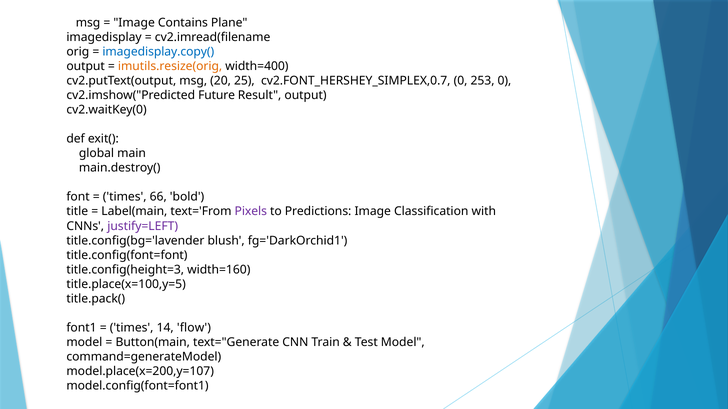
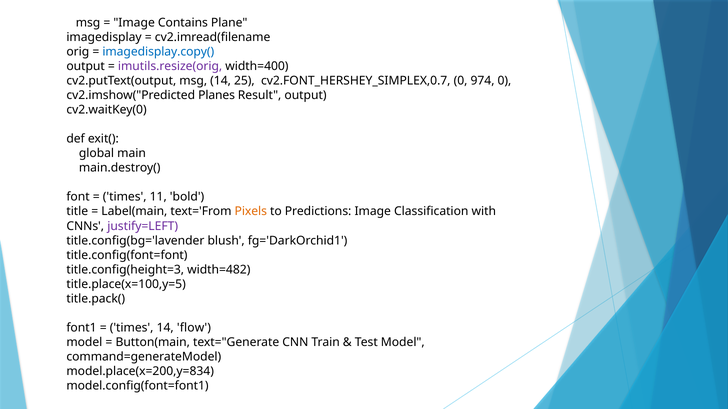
imutils.resize(orig colour: orange -> purple
msg 20: 20 -> 14
253: 253 -> 974
Future: Future -> Planes
66: 66 -> 11
Pixels colour: purple -> orange
width=160: width=160 -> width=482
model.place(x=200,y=107: model.place(x=200,y=107 -> model.place(x=200,y=834
